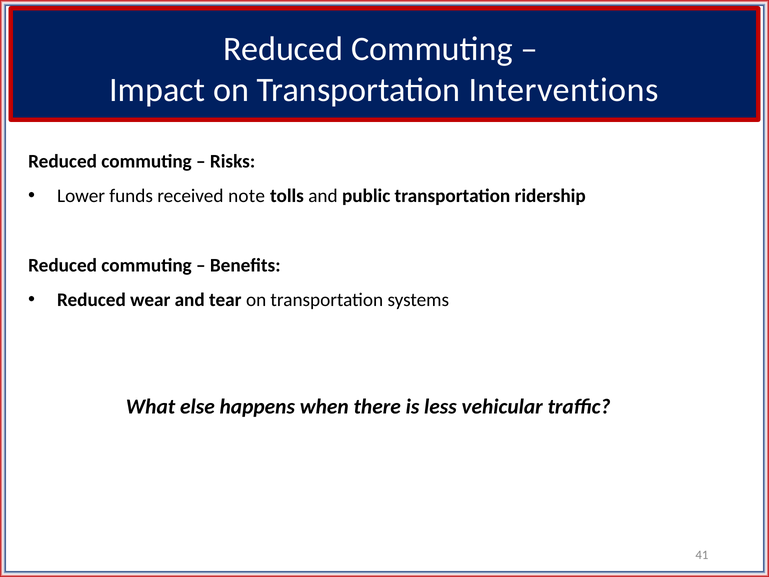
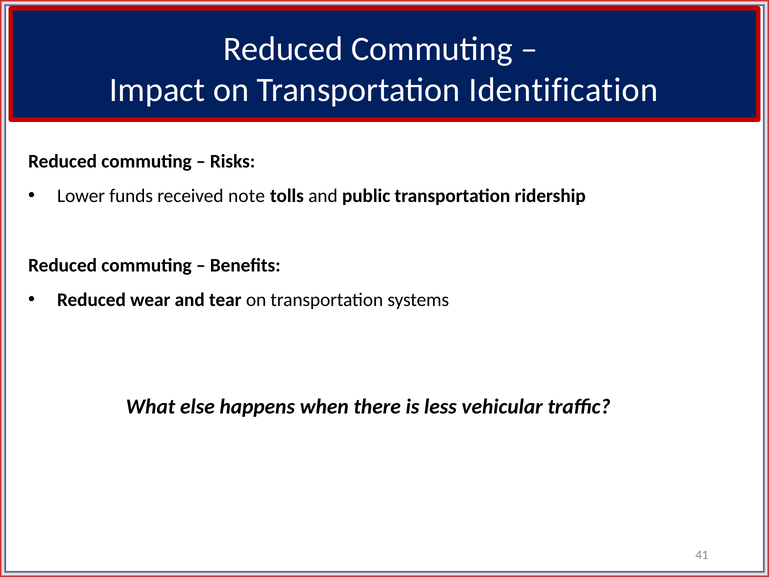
Interventions: Interventions -> Identification
